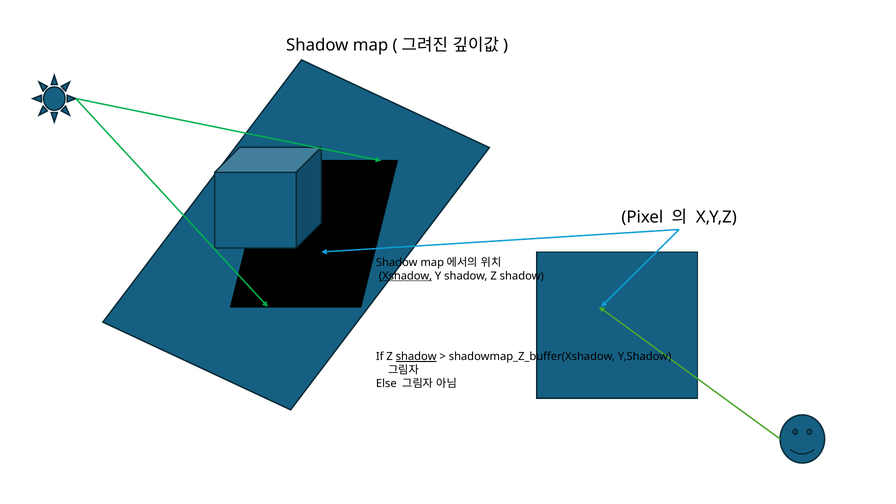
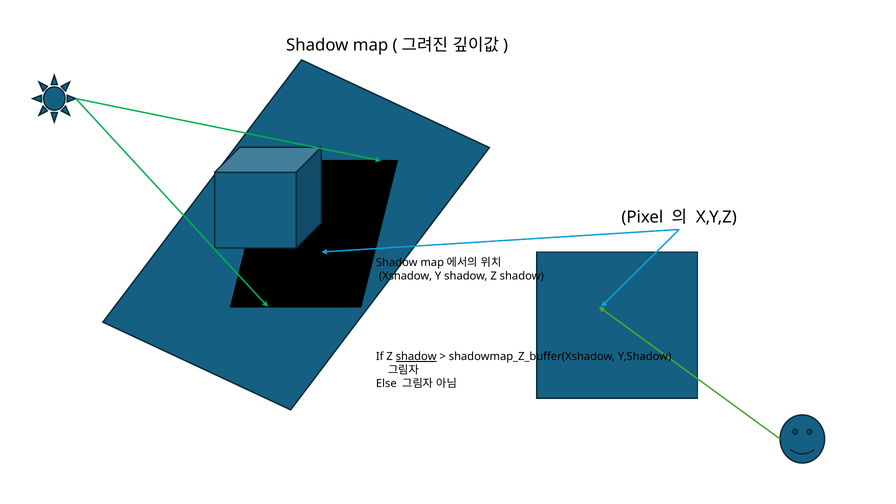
Xshadow underline: present -> none
